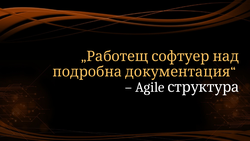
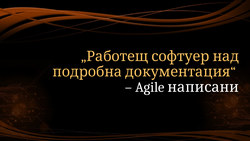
структура: структура -> написани
